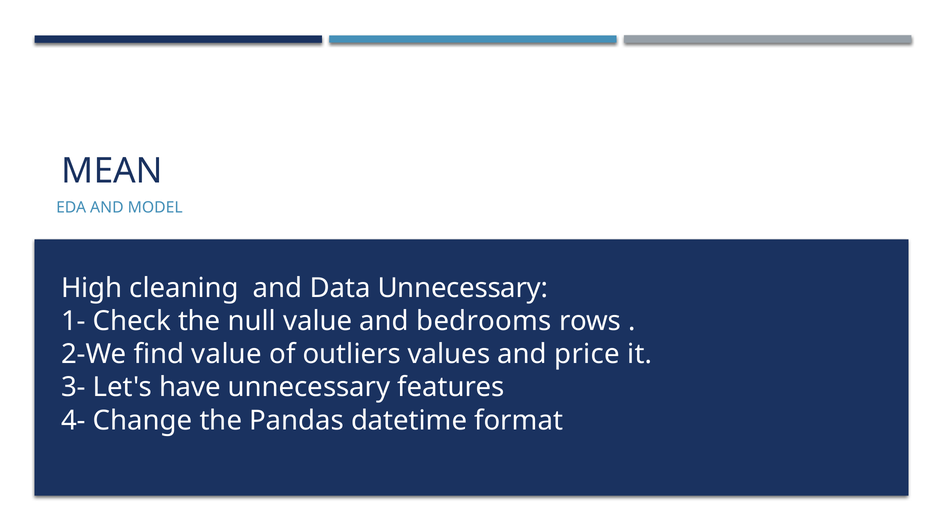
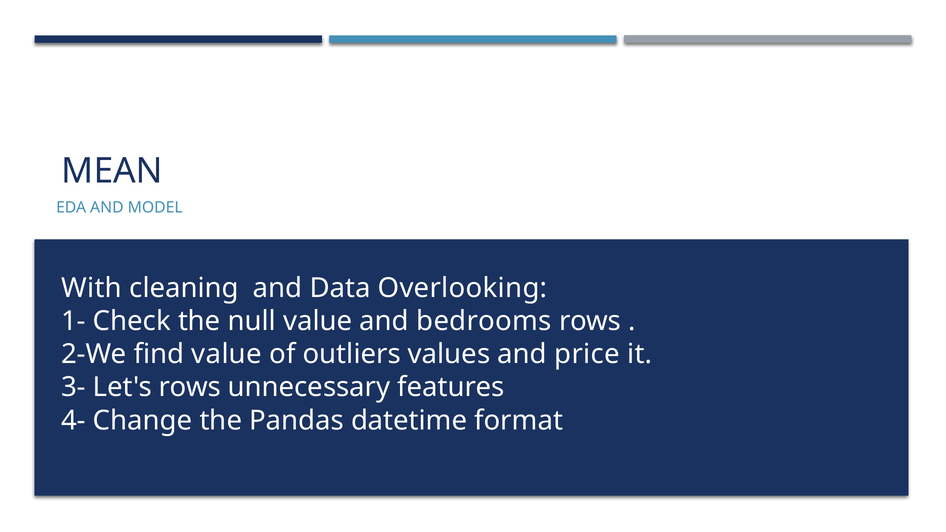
High: High -> With
Data Unnecessary: Unnecessary -> Overlooking
Let's have: have -> rows
